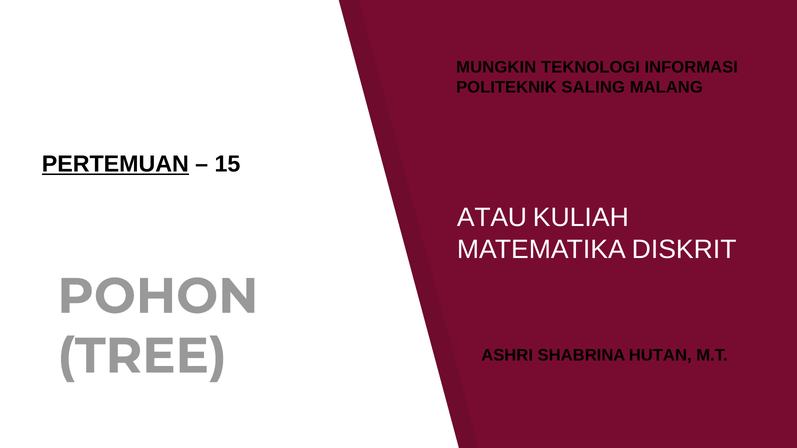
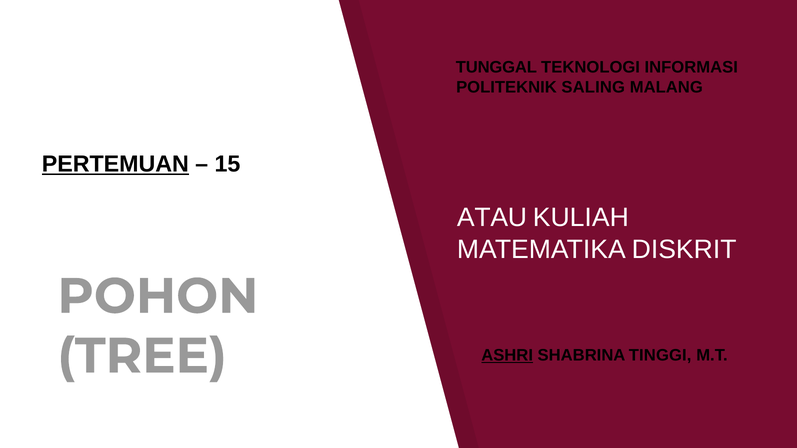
MUNGKIN: MUNGKIN -> TUNGGAL
ASHRI underline: none -> present
HUTAN: HUTAN -> TINGGI
